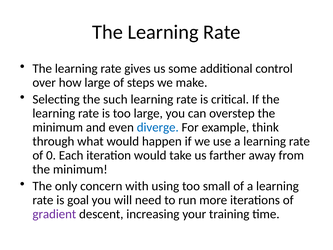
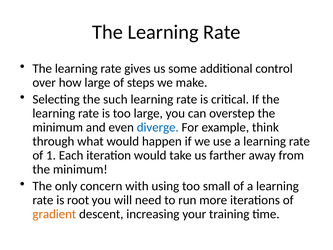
0: 0 -> 1
goal: goal -> root
gradient colour: purple -> orange
